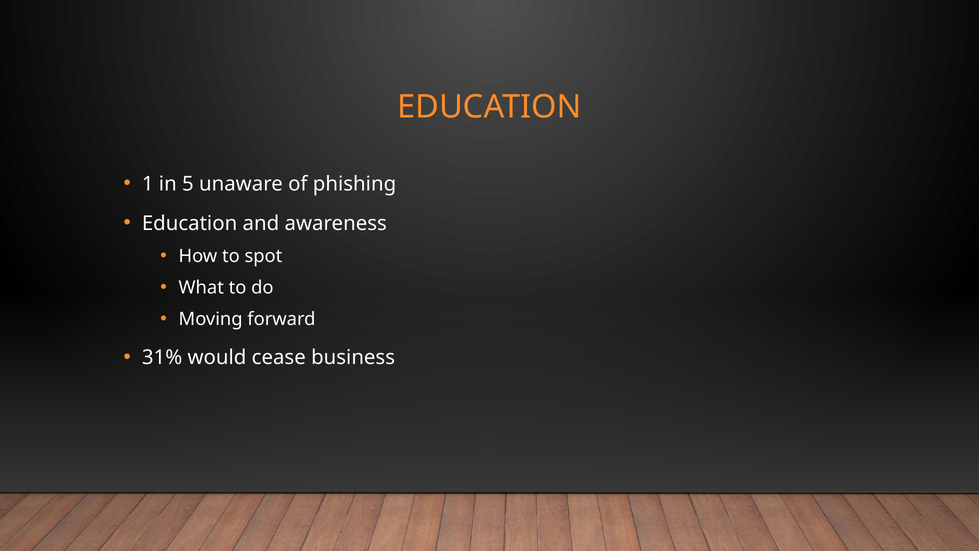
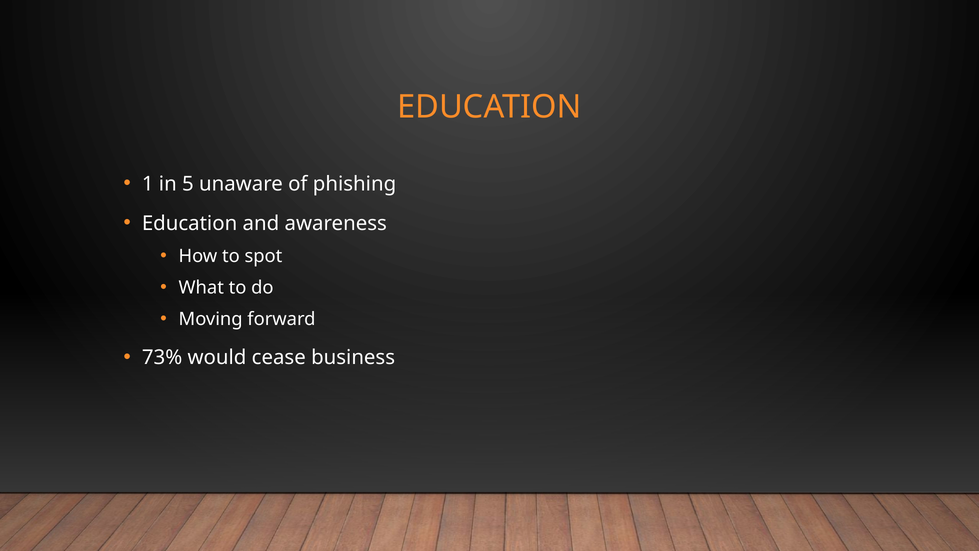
31%: 31% -> 73%
